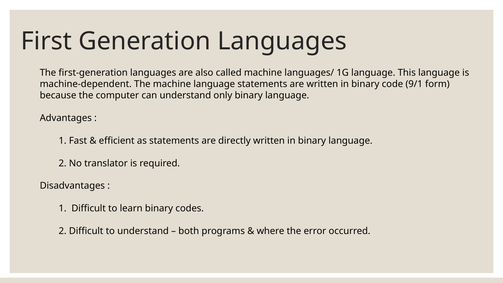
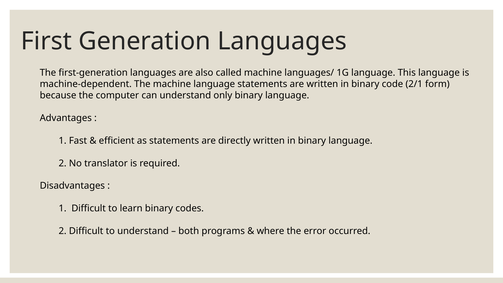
9/1: 9/1 -> 2/1
